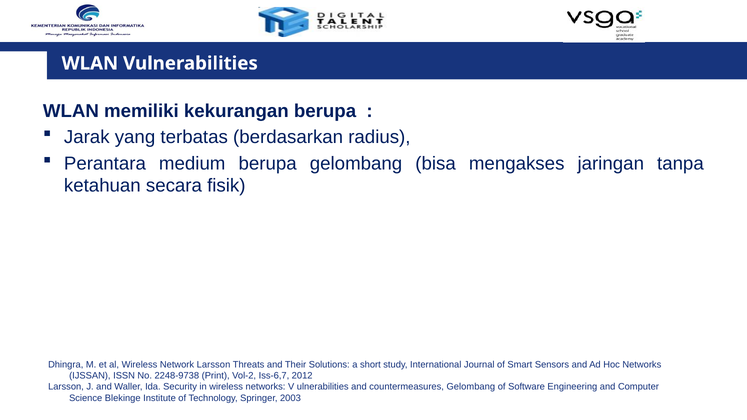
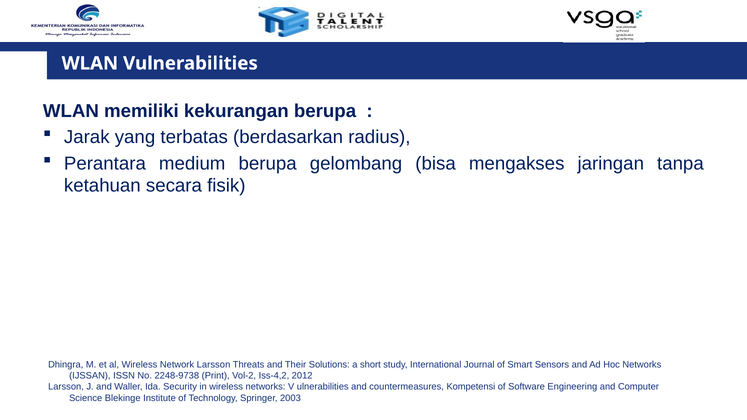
Iss-6,7: Iss-6,7 -> Iss-4,2
countermeasures Gelombang: Gelombang -> Kompetensi
